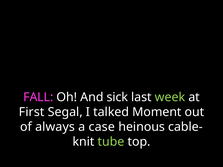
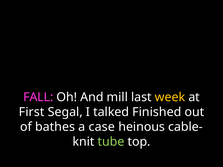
sick: sick -> mill
week colour: light green -> yellow
Moment: Moment -> Finished
always: always -> bathes
